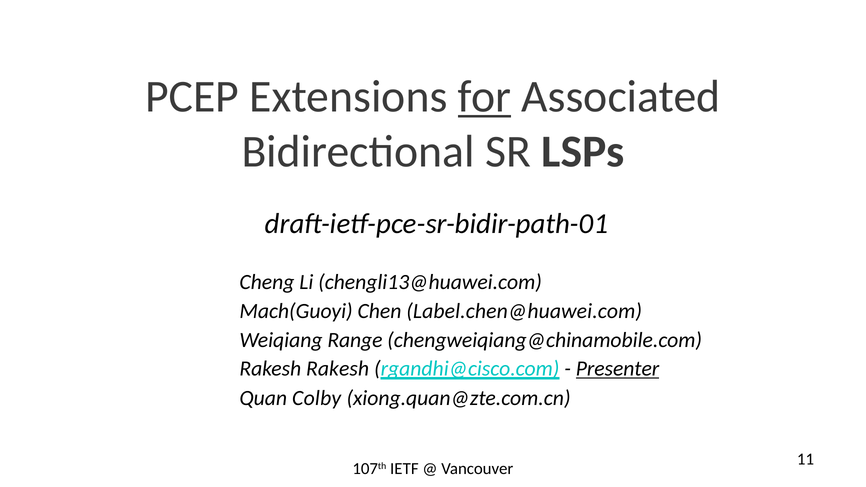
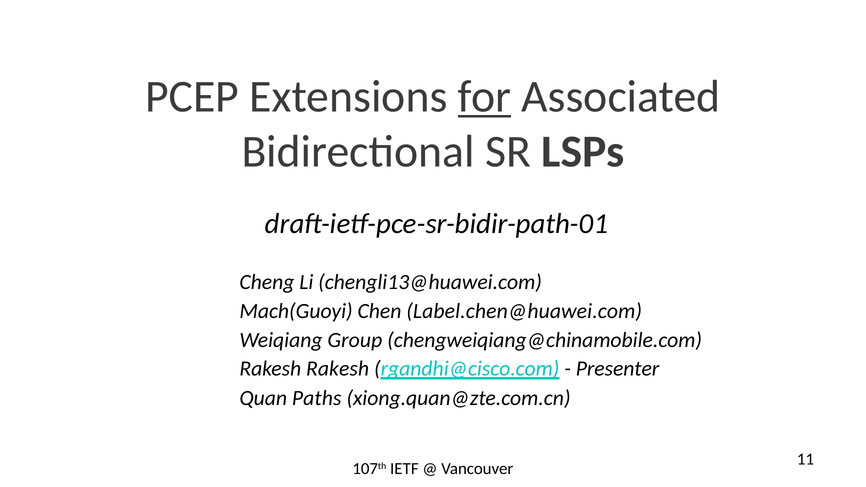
Range: Range -> Group
Presenter underline: present -> none
Colby: Colby -> Paths
